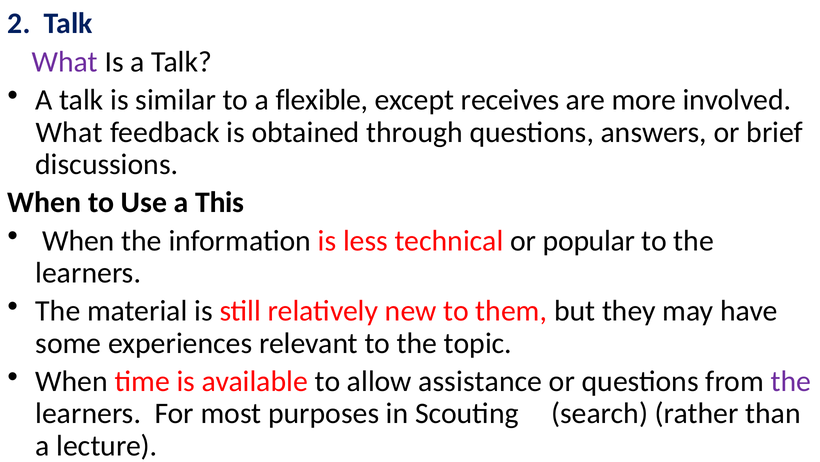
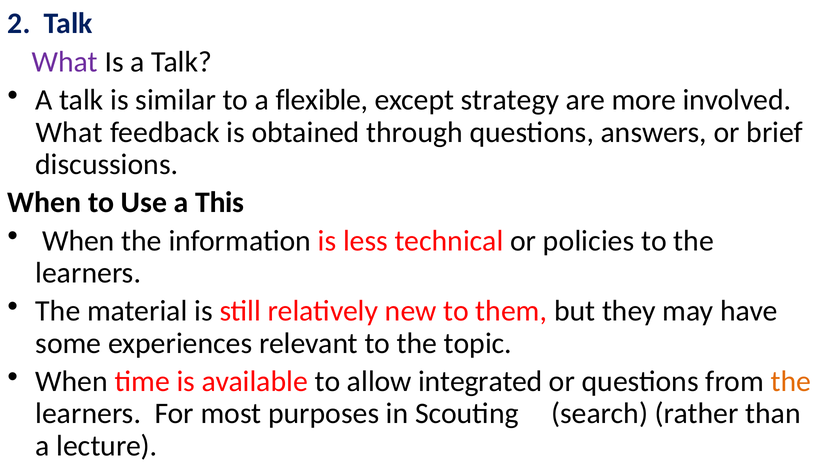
receives: receives -> strategy
popular: popular -> policies
assistance: assistance -> integrated
the at (791, 382) colour: purple -> orange
